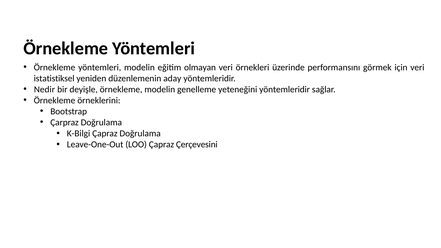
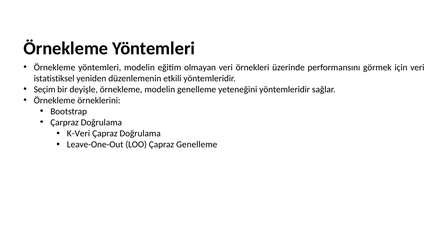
aday: aday -> etkili
Nedir: Nedir -> Seçim
K-Bilgi: K-Bilgi -> K-Veri
Çapraz Çerçevesini: Çerçevesini -> Genelleme
